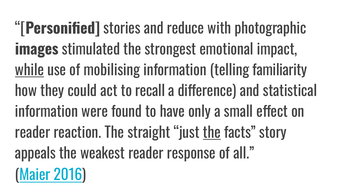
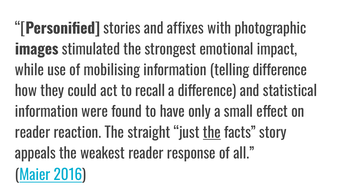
reduce: reduce -> affixes
while underline: present -> none
telling familiarity: familiarity -> difference
